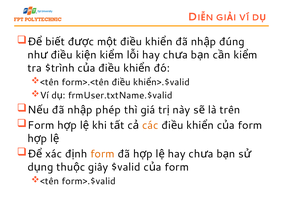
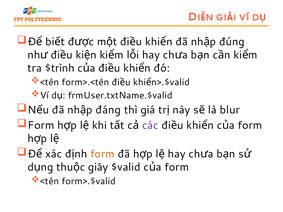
phép: phép -> đáng
trên: trên -> blur
các colour: orange -> purple
